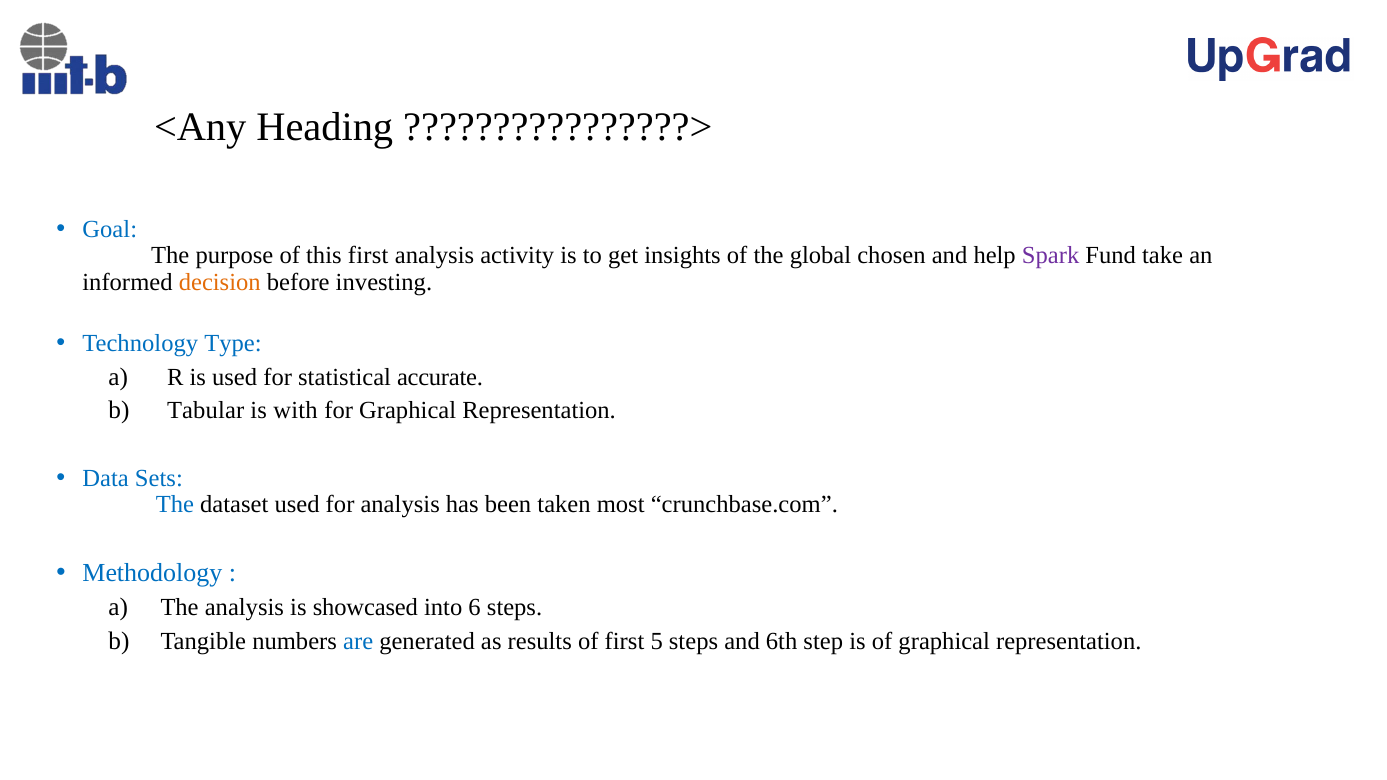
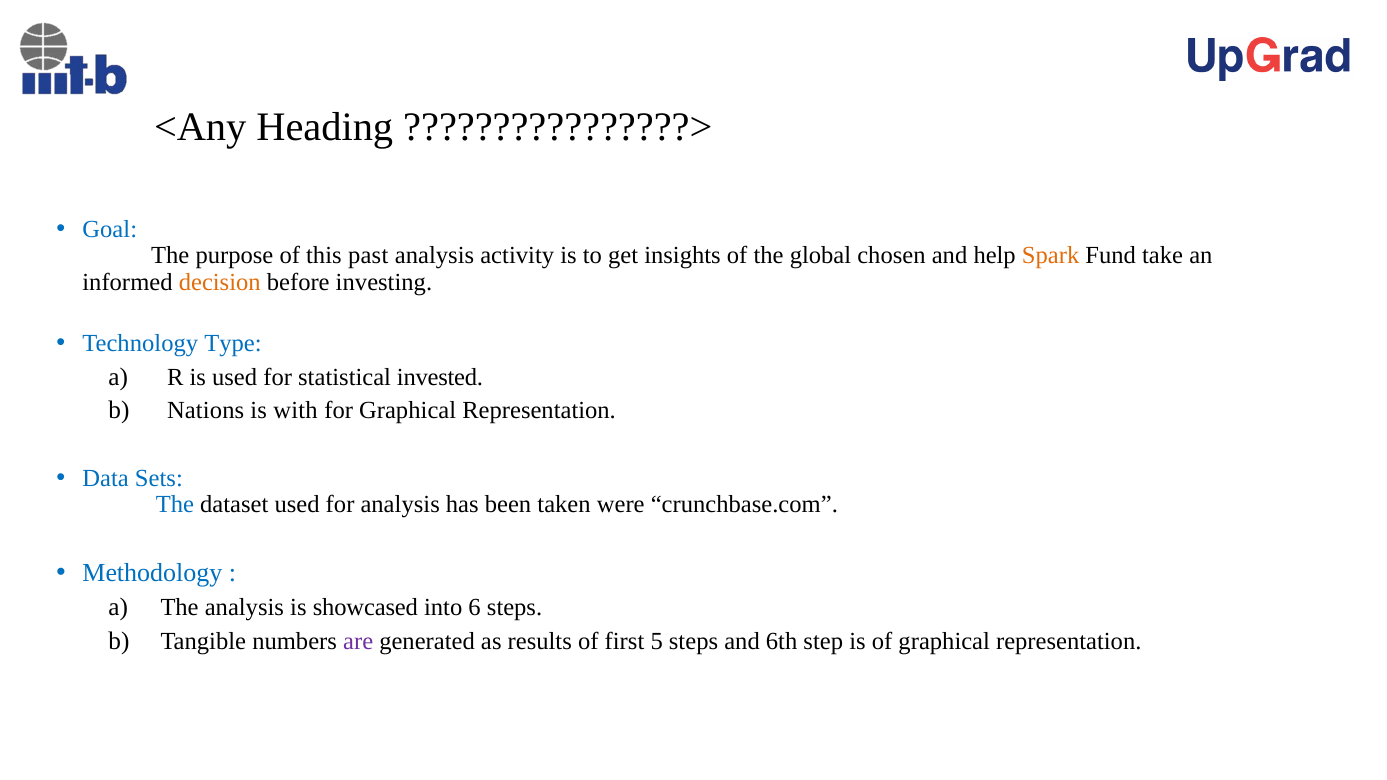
this first: first -> past
Spark colour: purple -> orange
accurate: accurate -> invested
Tabular: Tabular -> Nations
most: most -> were
are colour: blue -> purple
